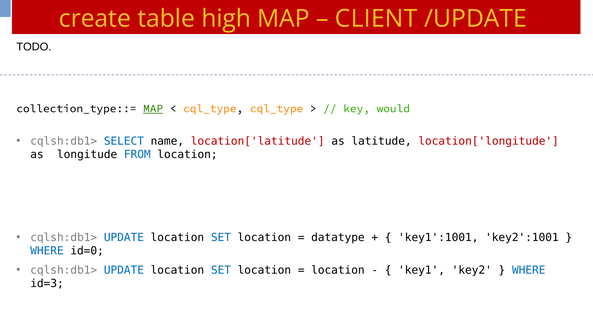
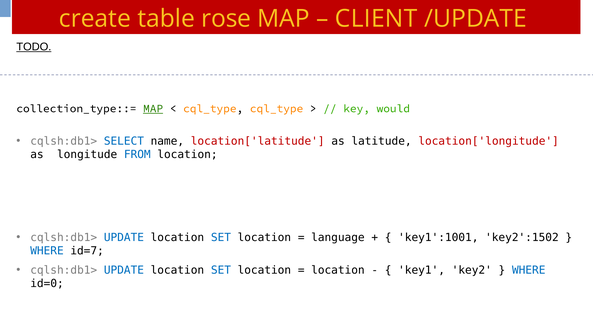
high: high -> rose
TODO underline: none -> present
datatype: datatype -> language
key2':1001: key2':1001 -> key2':1502
id=0: id=0 -> id=7
id=3: id=3 -> id=0
